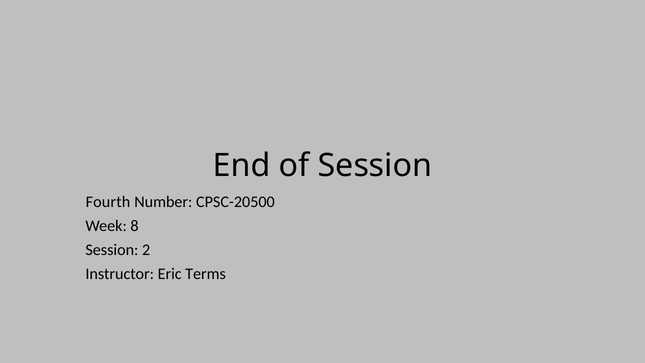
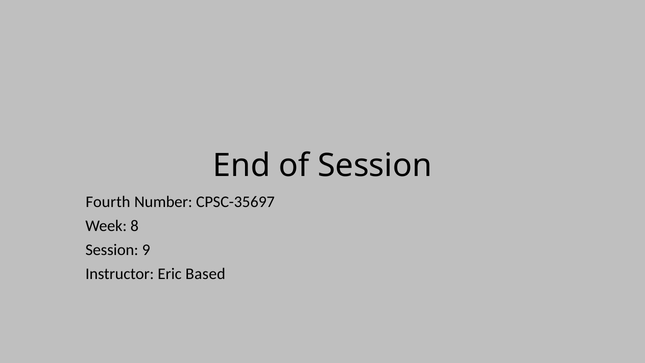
CPSC-20500: CPSC-20500 -> CPSC-35697
2: 2 -> 9
Terms: Terms -> Based
